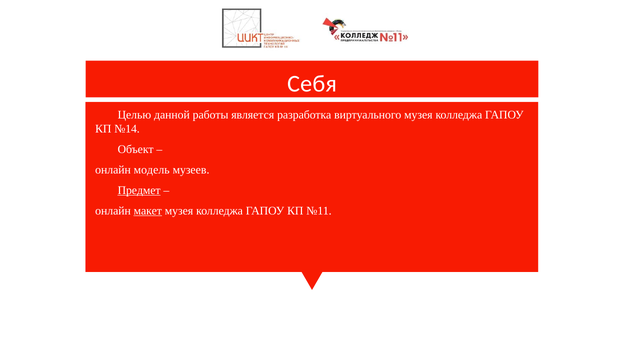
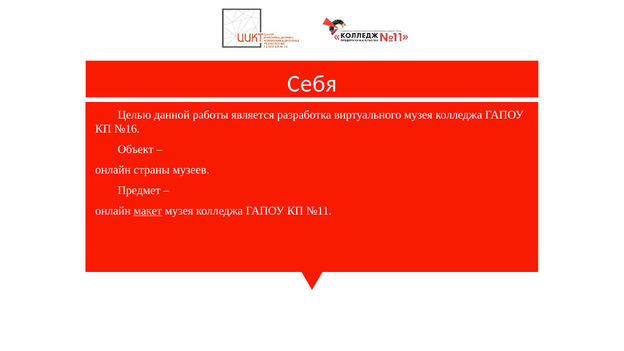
№14: №14 -> №16
модель: модель -> страны
Предмет underline: present -> none
